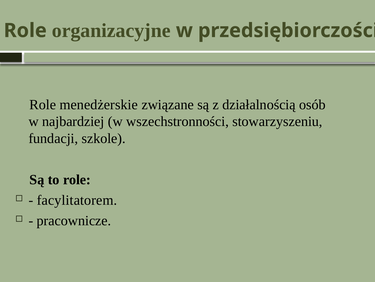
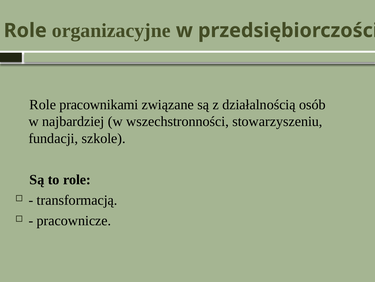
menedżerskie: menedżerskie -> pracownikami
facylitatorem: facylitatorem -> transformacją
